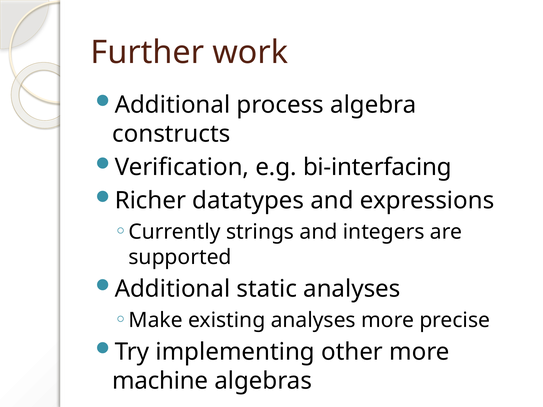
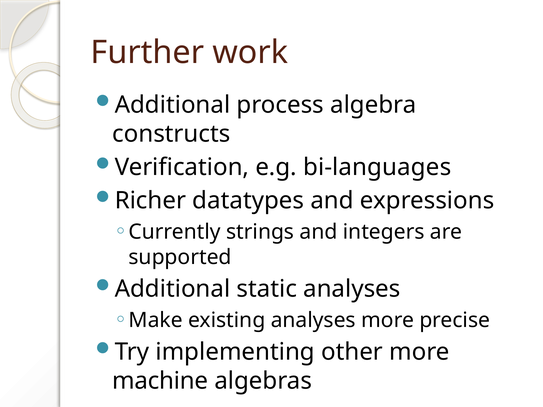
bi-interfacing: bi-interfacing -> bi-languages
